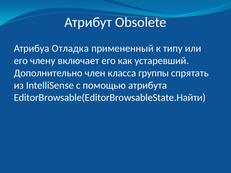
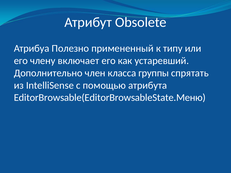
Отладка: Отладка -> Полезно
EditorBrowsable(EditorBrowsableState.Найти: EditorBrowsable(EditorBrowsableState.Найти -> EditorBrowsable(EditorBrowsableState.Меню
